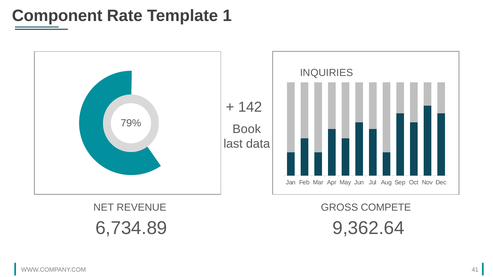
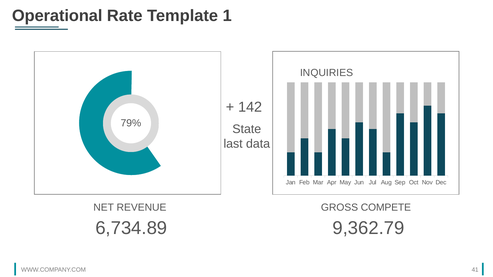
Component: Component -> Operational
Book: Book -> State
9,362.64: 9,362.64 -> 9,362.79
